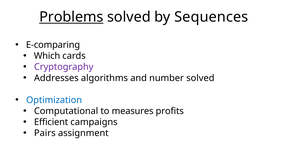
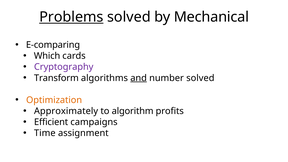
Sequences: Sequences -> Mechanical
Addresses: Addresses -> Transform
and underline: none -> present
Optimization colour: blue -> orange
Computational: Computational -> Approximately
measures: measures -> algorithm
Pairs: Pairs -> Time
